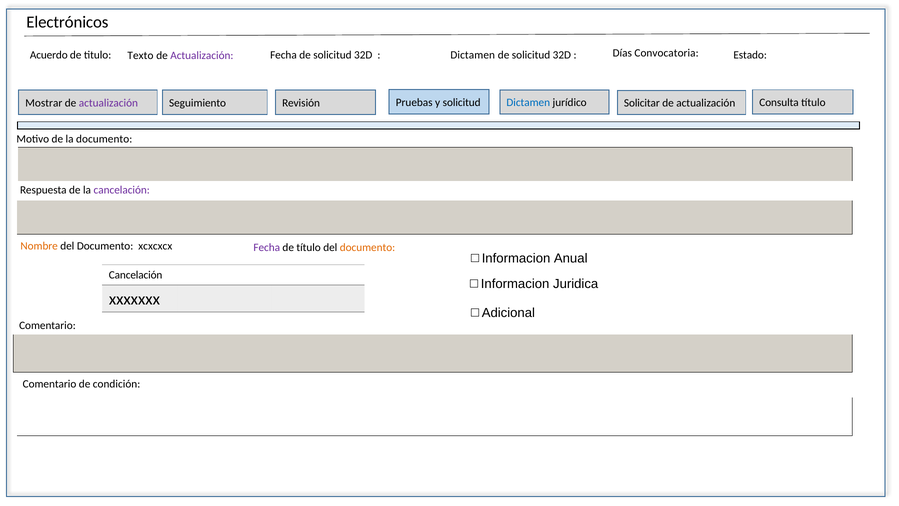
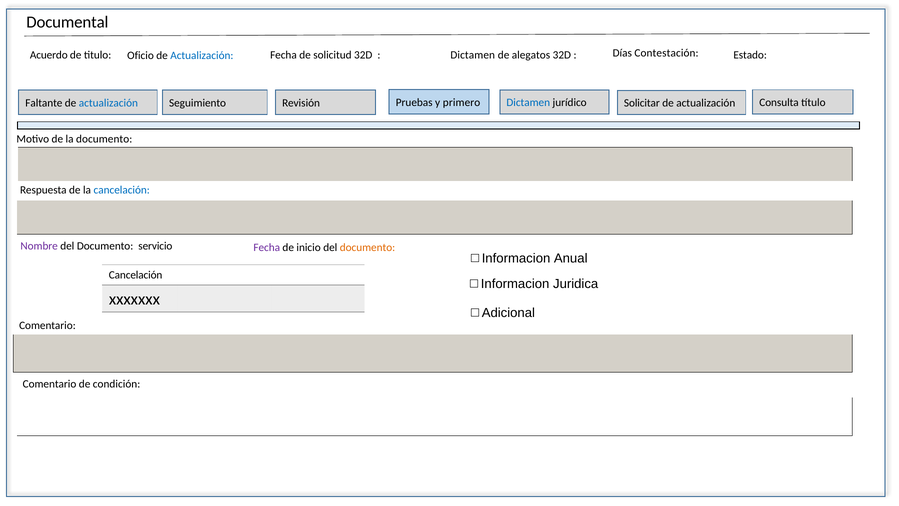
Electrónicos: Electrónicos -> Documental
Convocatoria: Convocatoria -> Contestación
Texto: Texto -> Oficio
Actualización at (202, 56) colour: purple -> blue
solicitud at (531, 55): solicitud -> alegatos
y solicitud: solicitud -> primero
Mostrar: Mostrar -> Faltante
actualización at (108, 103) colour: purple -> blue
cancelación at (122, 190) colour: purple -> blue
Nombre colour: orange -> purple
xcxcxcx: xcxcxcx -> servicio
de título: título -> inicio
